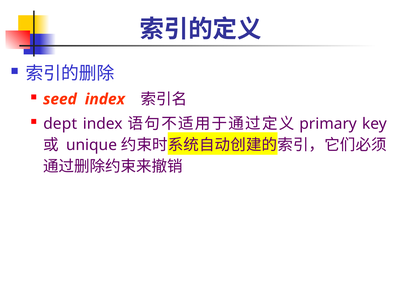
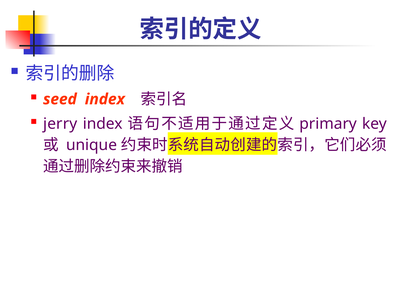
dept: dept -> jerry
